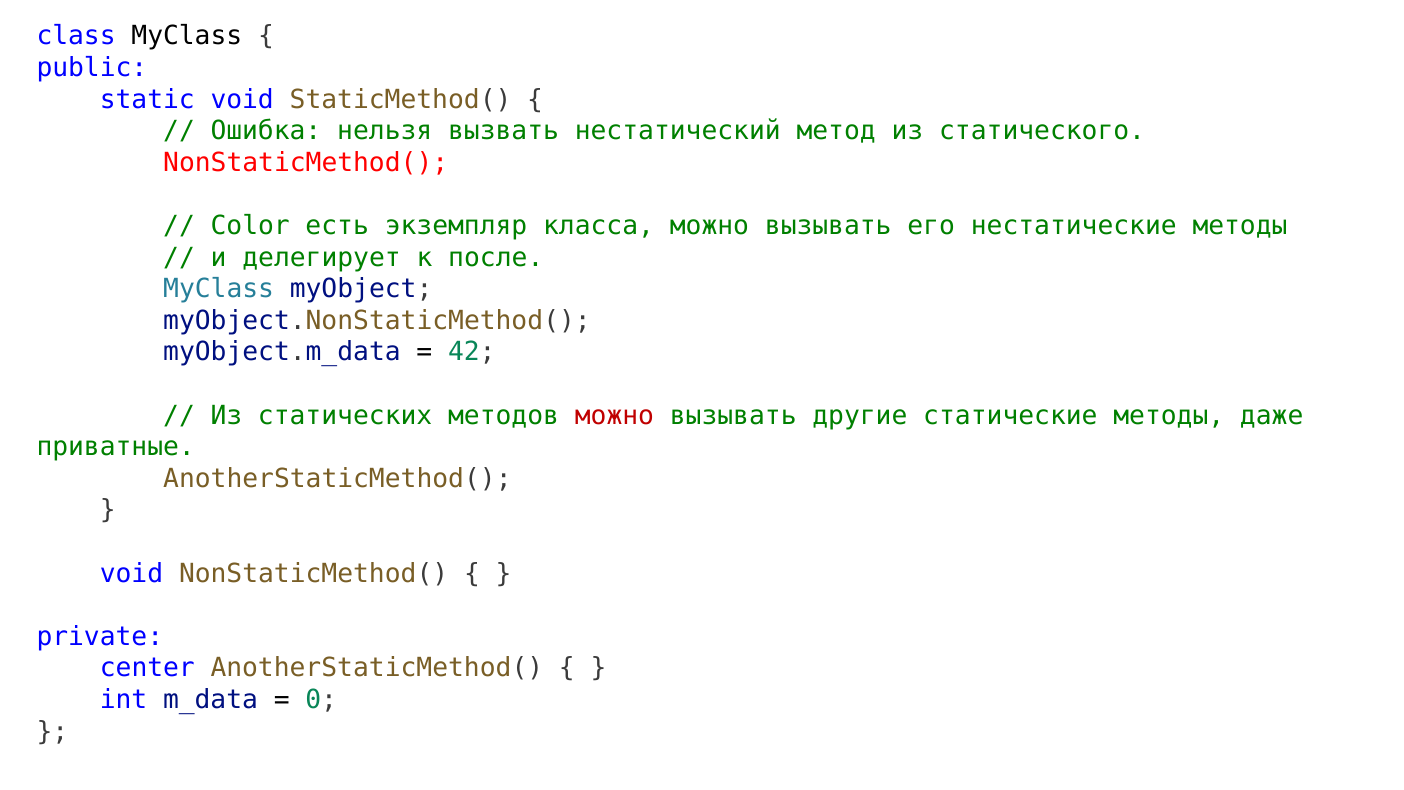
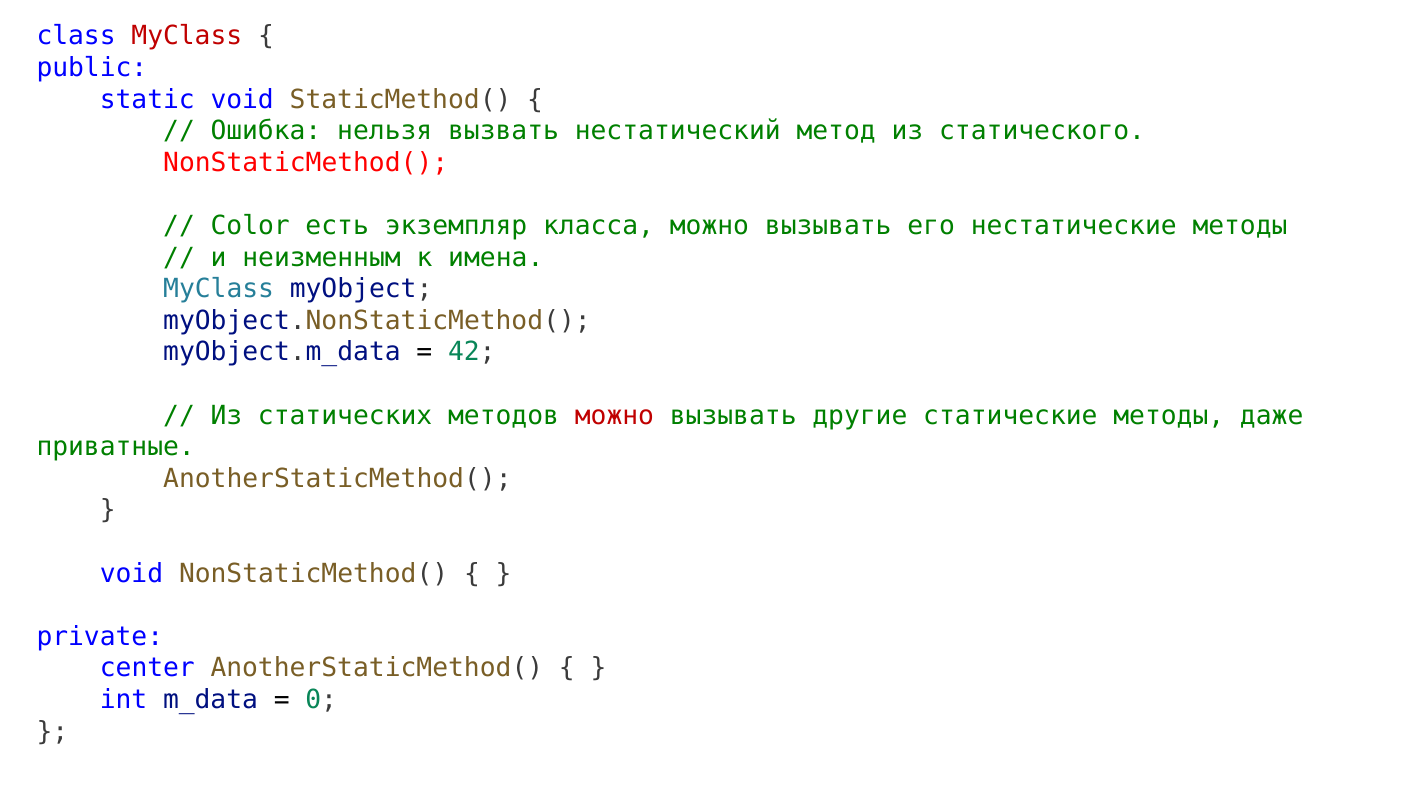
MyClass at (187, 36) colour: black -> red
делегирует: делегирует -> неизменным
после: после -> имена
